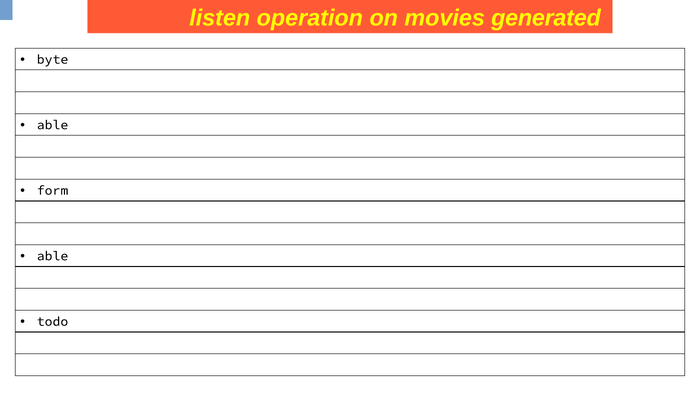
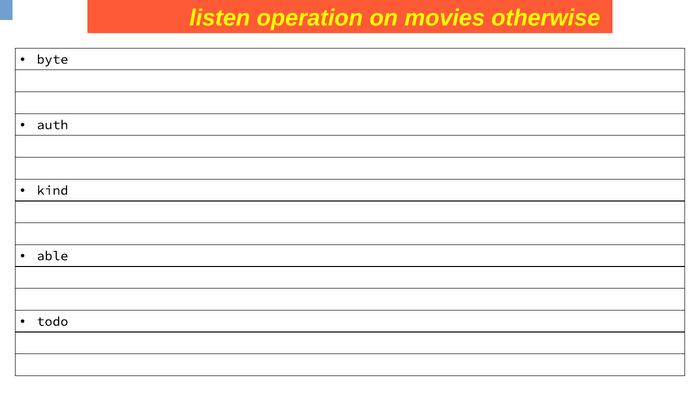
generated: generated -> otherwise
able at (52, 125): able -> auth
form: form -> kind
